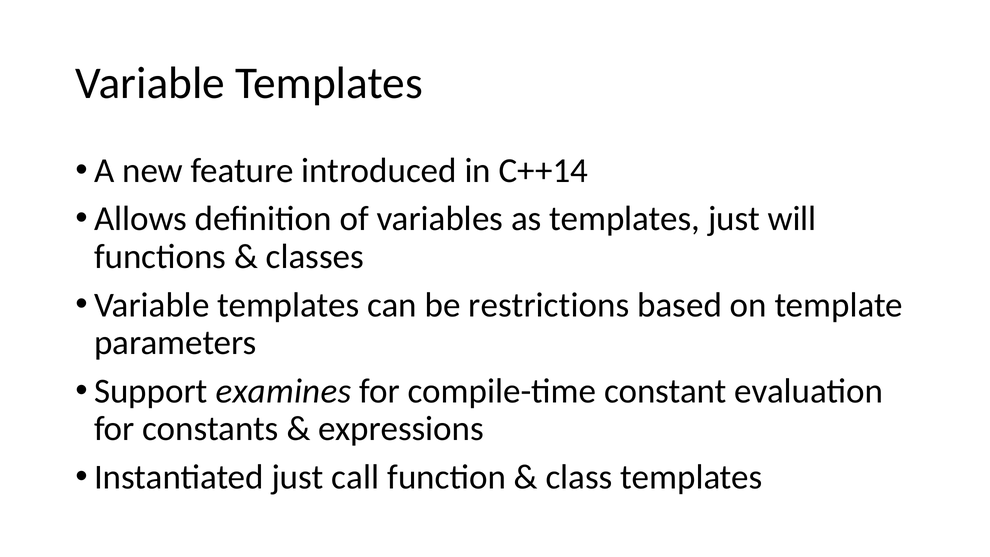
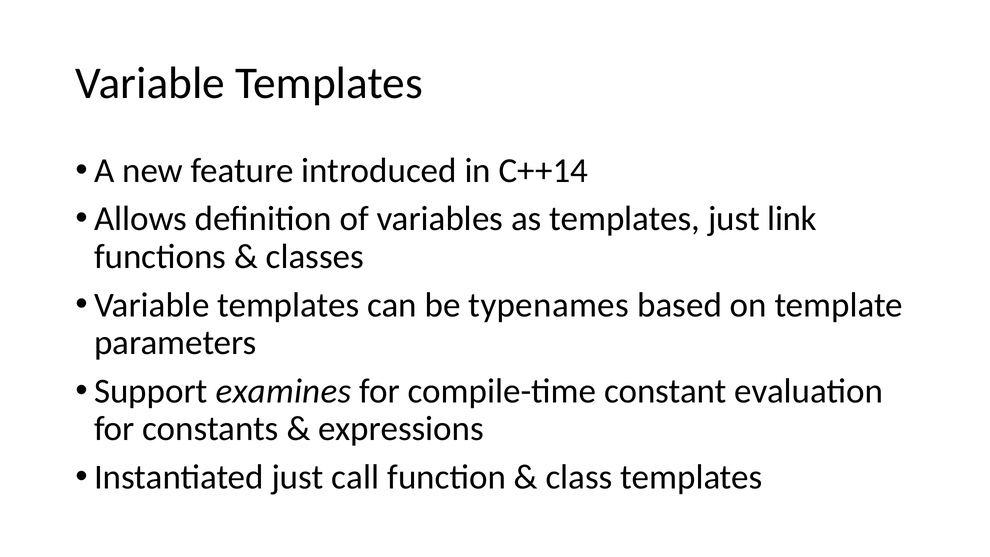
will: will -> link
restrictions: restrictions -> typenames
